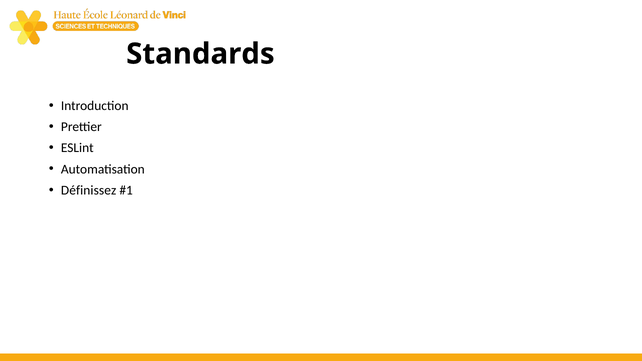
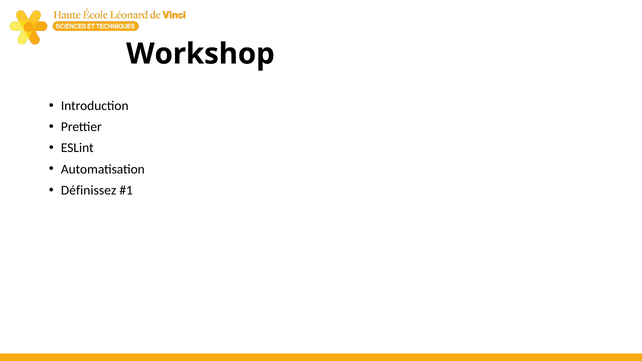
Standards: Standards -> Workshop
